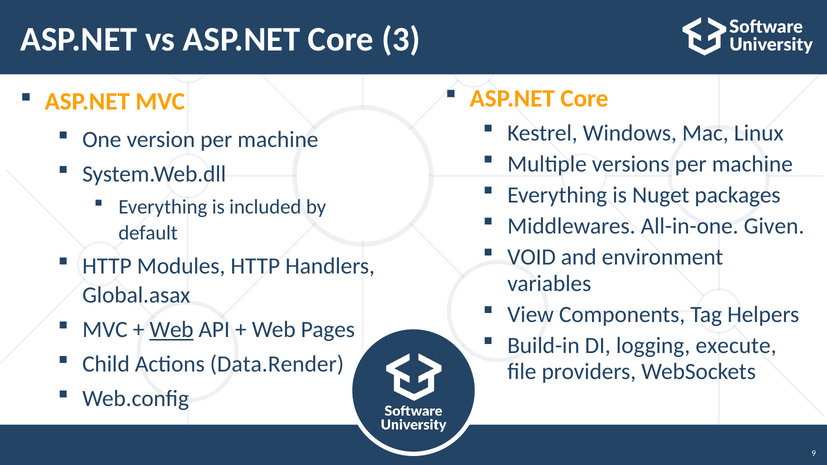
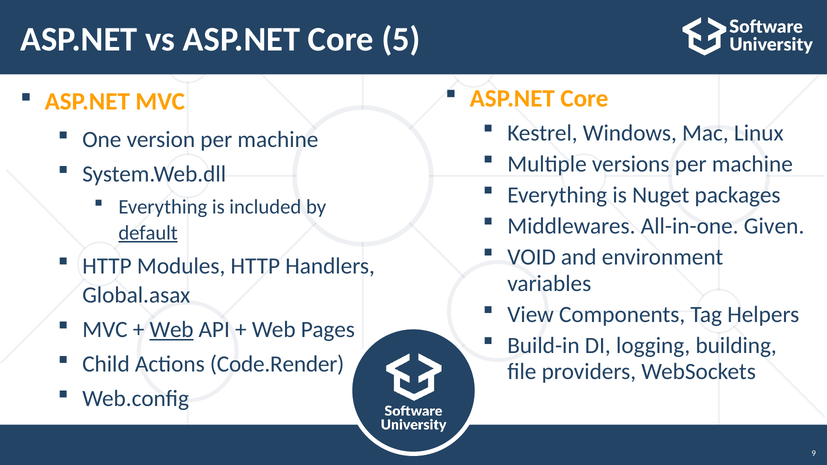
3: 3 -> 5
default underline: none -> present
execute: execute -> building
Data.Render: Data.Render -> Code.Render
